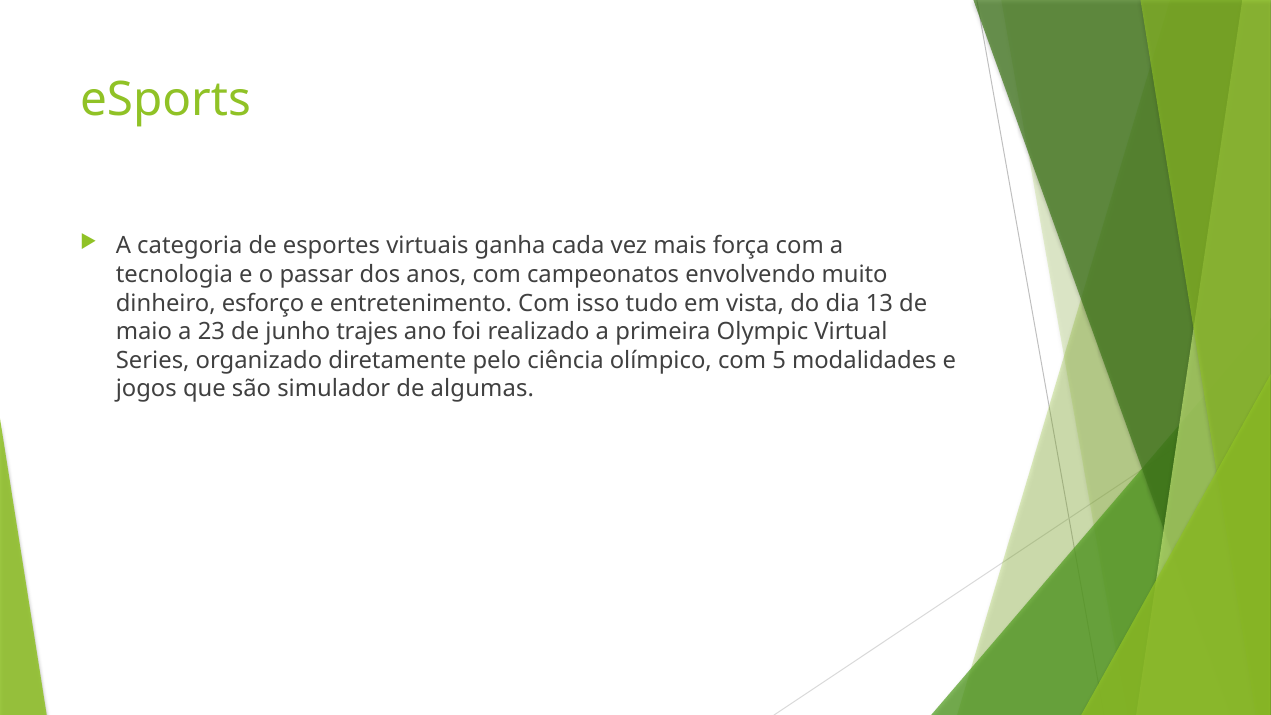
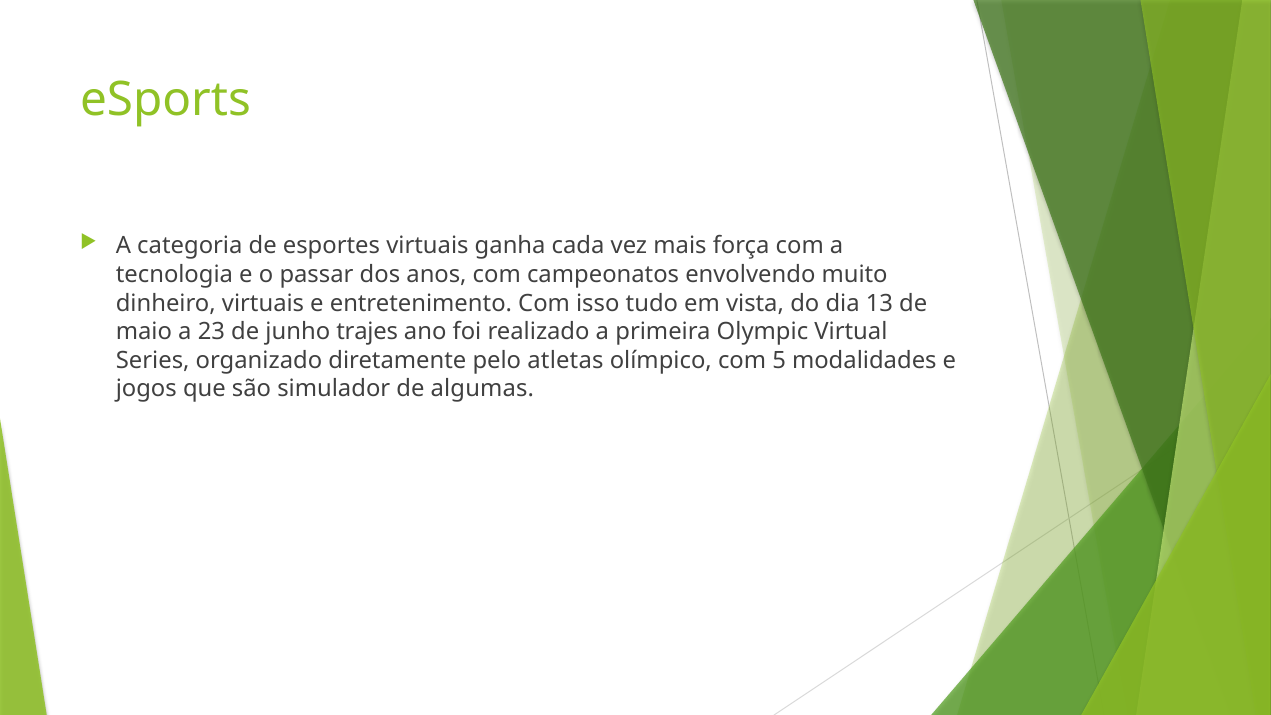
dinheiro esforço: esforço -> virtuais
ciência: ciência -> atletas
